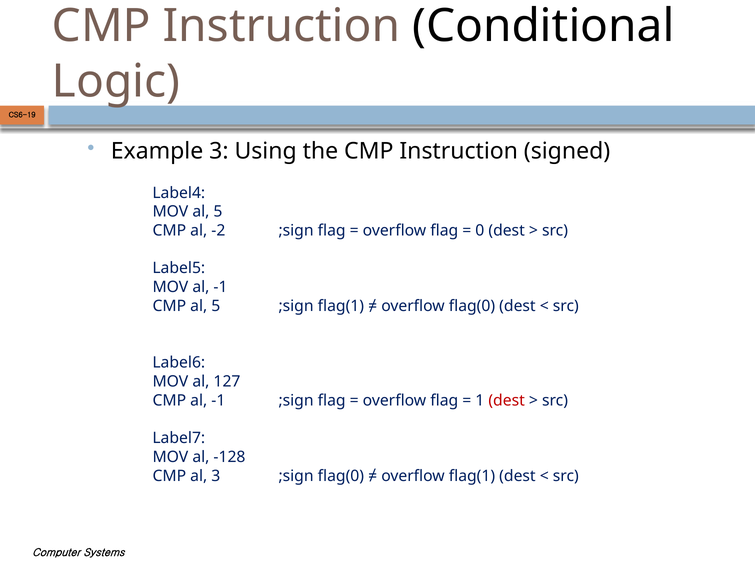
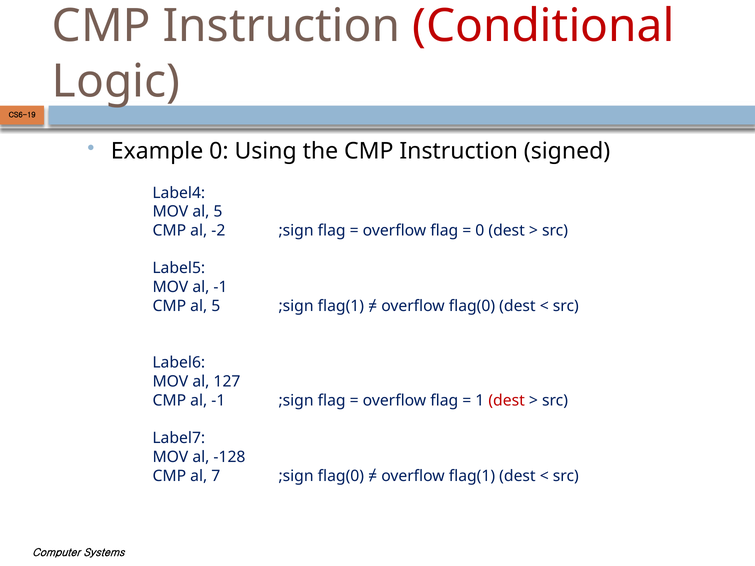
Conditional colour: black -> red
Example 3: 3 -> 0
al 3: 3 -> 7
